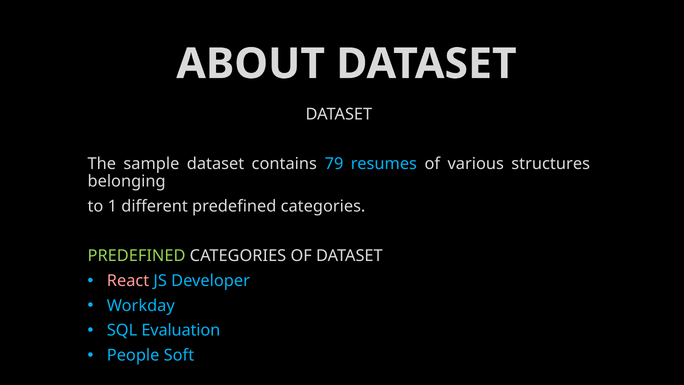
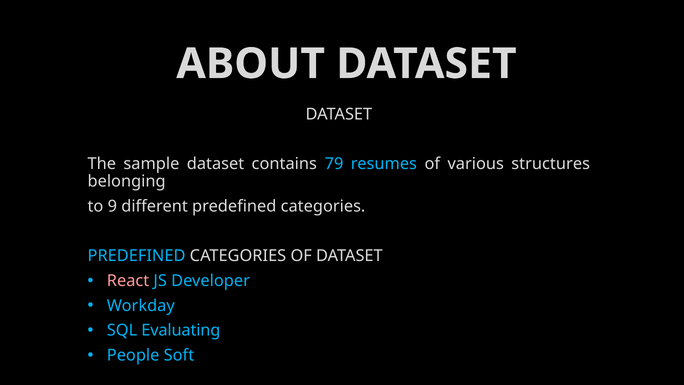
1: 1 -> 9
PREDEFINED at (137, 256) colour: light green -> light blue
Evaluation: Evaluation -> Evaluating
